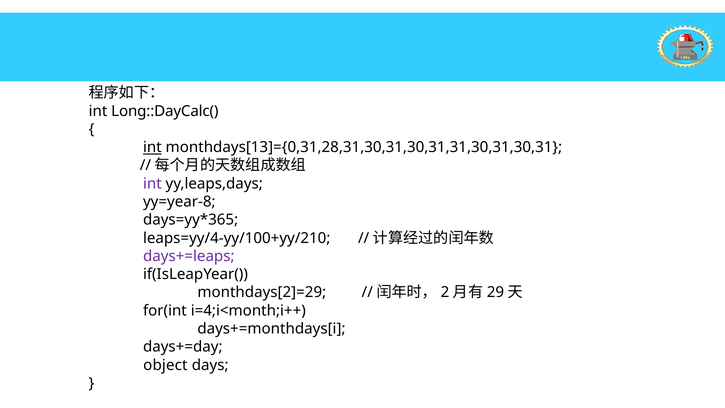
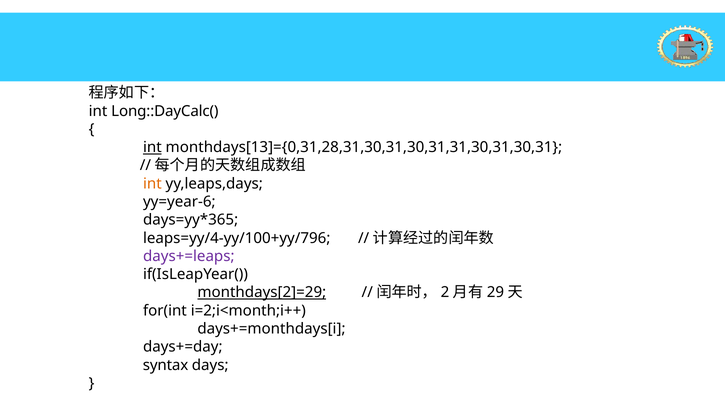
int at (152, 184) colour: purple -> orange
yy=year-8: yy=year-8 -> yy=year-6
leaps=yy/4-yy/100+yy/210: leaps=yy/4-yy/100+yy/210 -> leaps=yy/4-yy/100+yy/796
monthdays[2]=29 underline: none -> present
i=4;i<month;i++: i=4;i<month;i++ -> i=2;i<month;i++
object: object -> syntax
